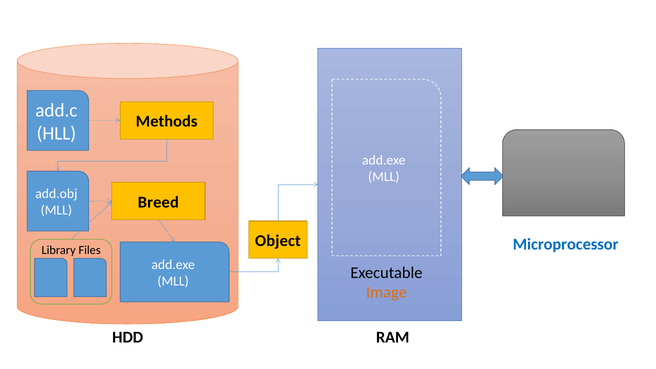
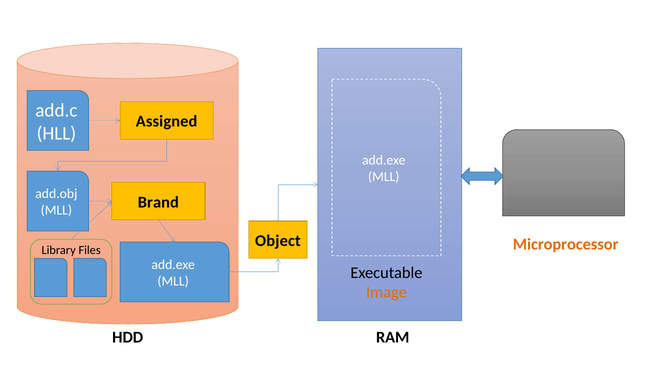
Methods: Methods -> Assigned
Breed: Breed -> Brand
Microprocessor colour: blue -> orange
